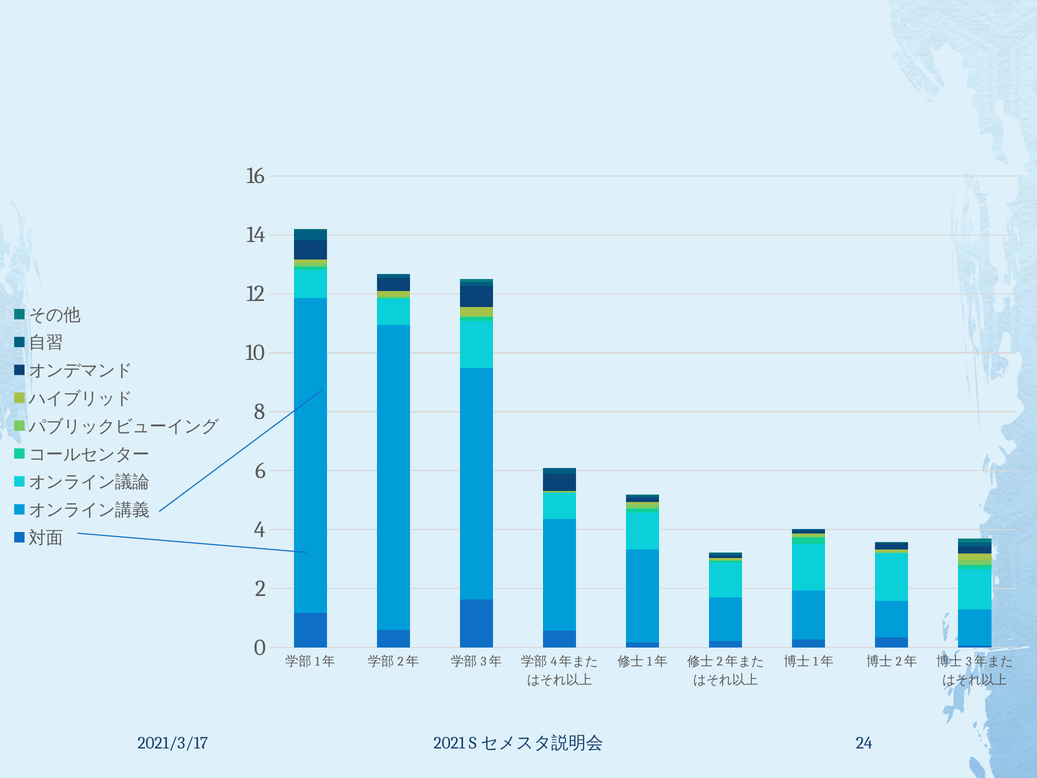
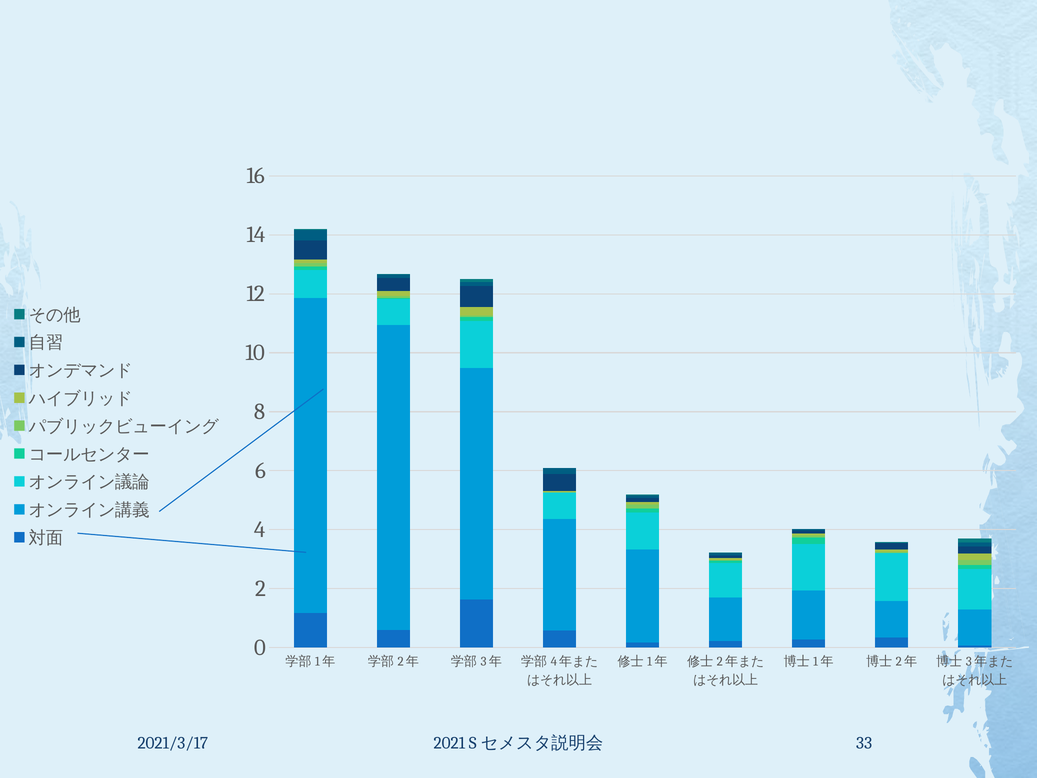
24: 24 -> 33
